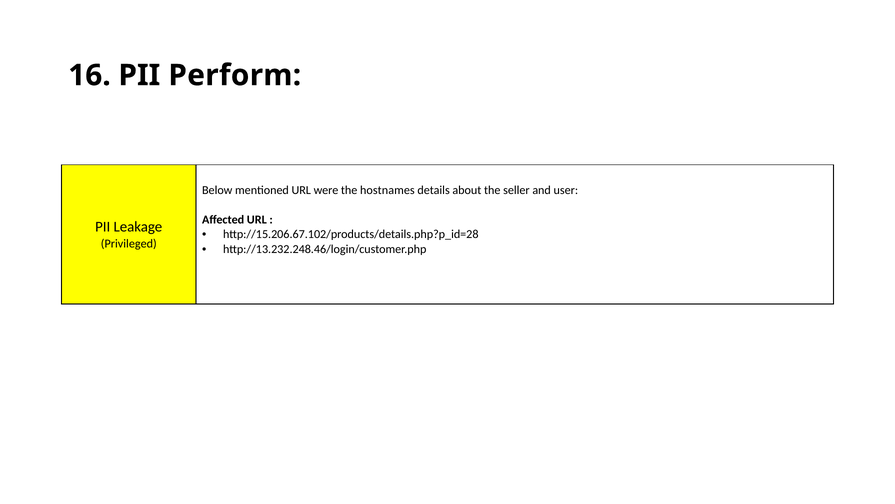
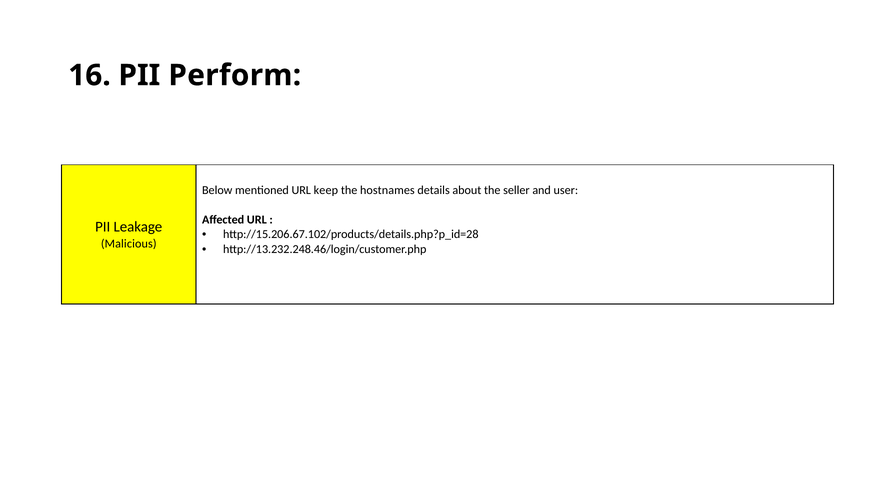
were: were -> keep
Privileged: Privileged -> Malicious
